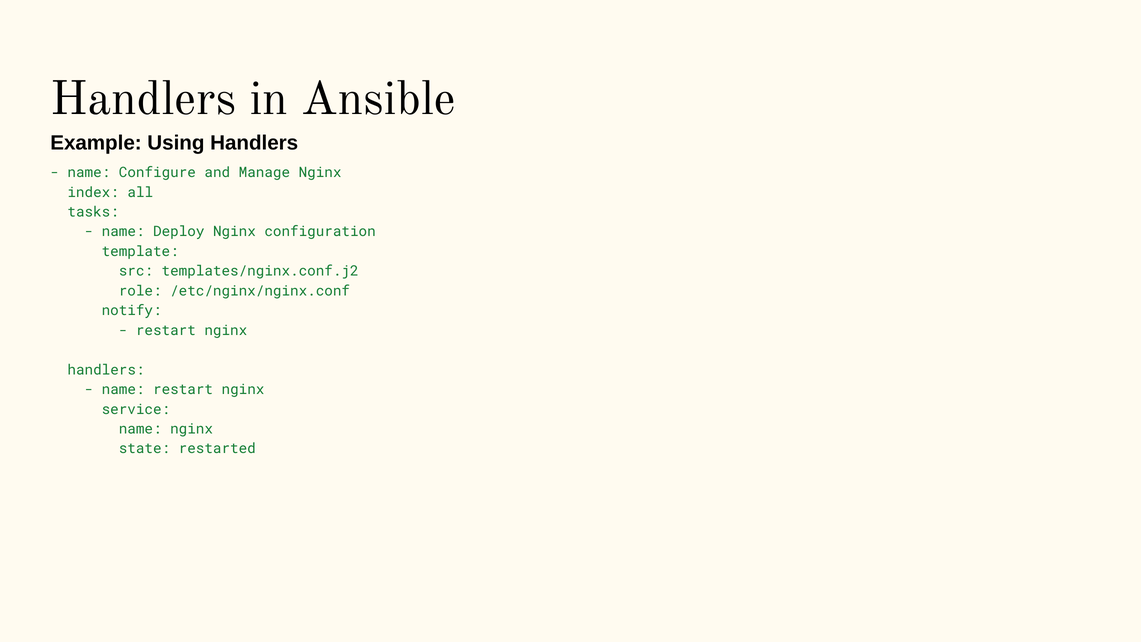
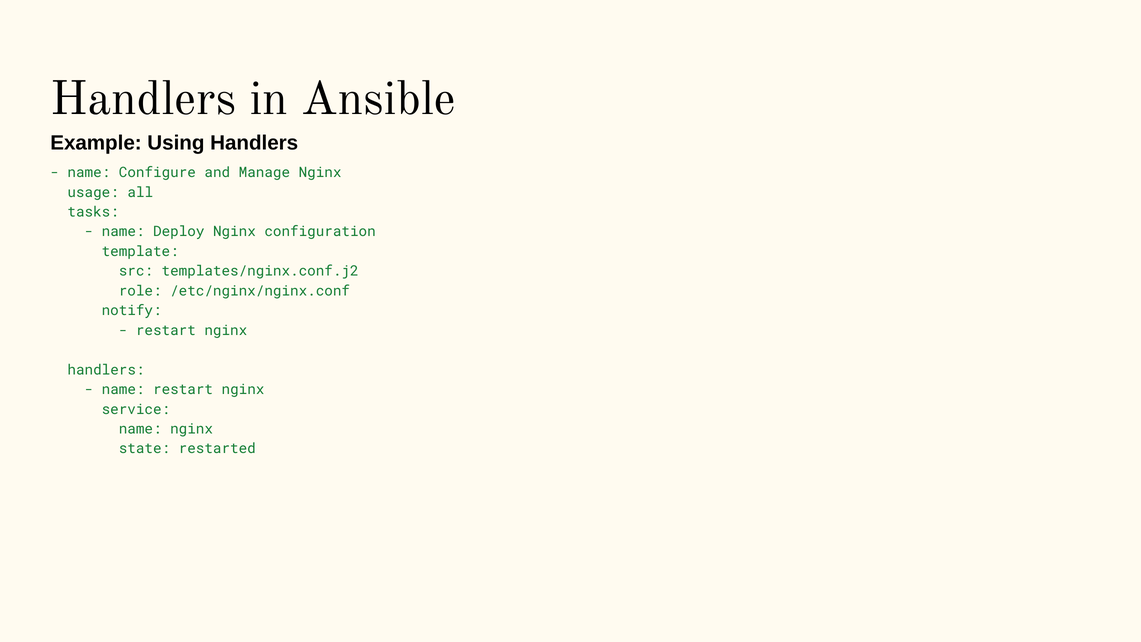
index: index -> usage
